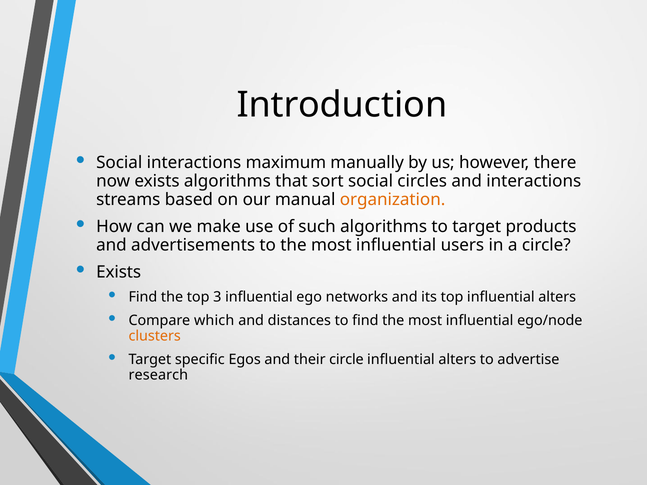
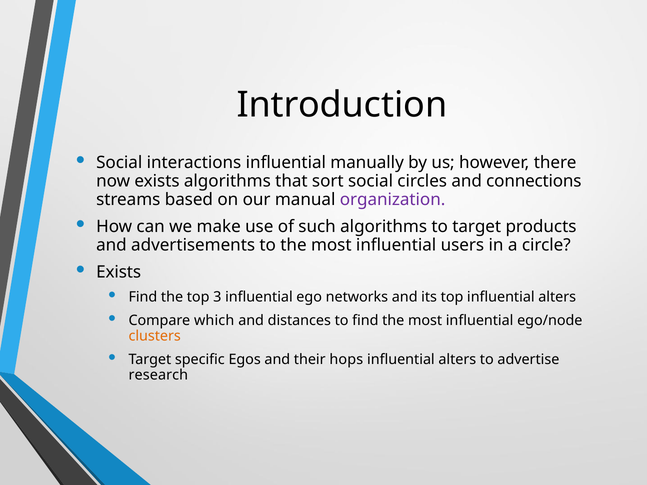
interactions maximum: maximum -> influential
and interactions: interactions -> connections
organization colour: orange -> purple
their circle: circle -> hops
